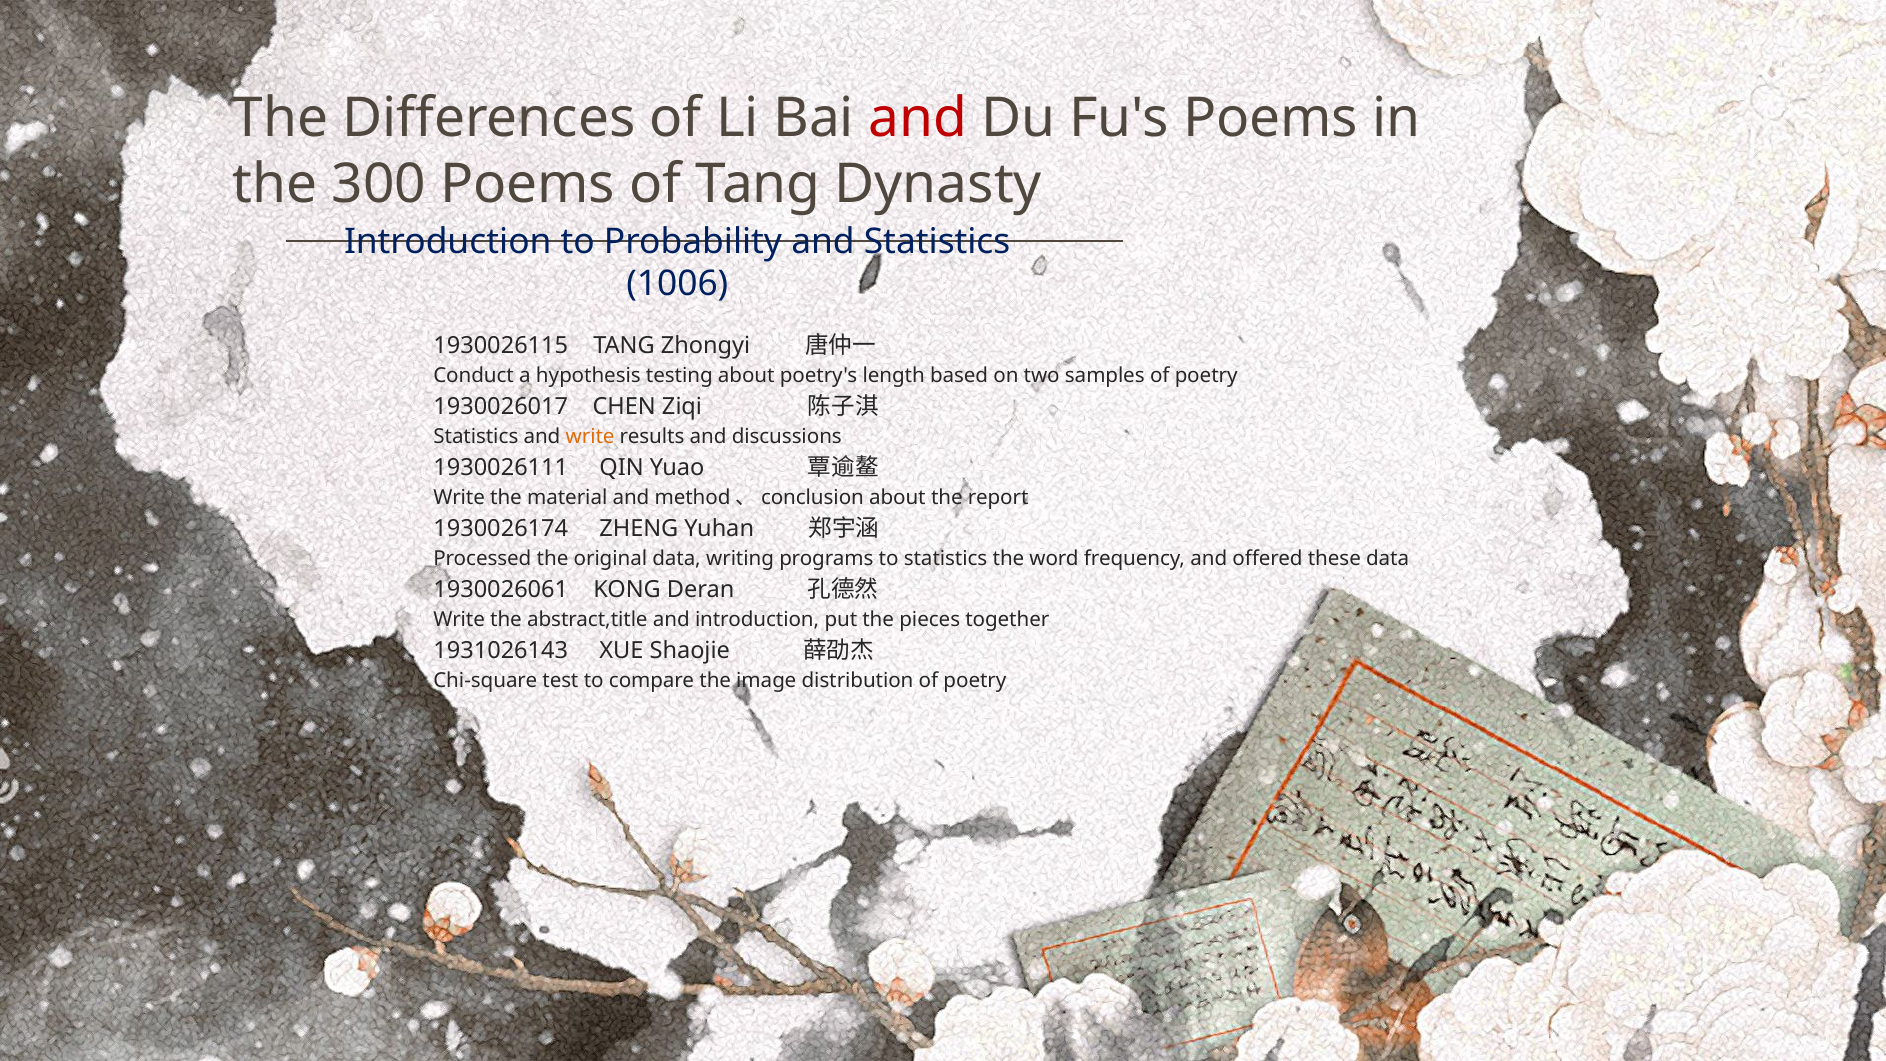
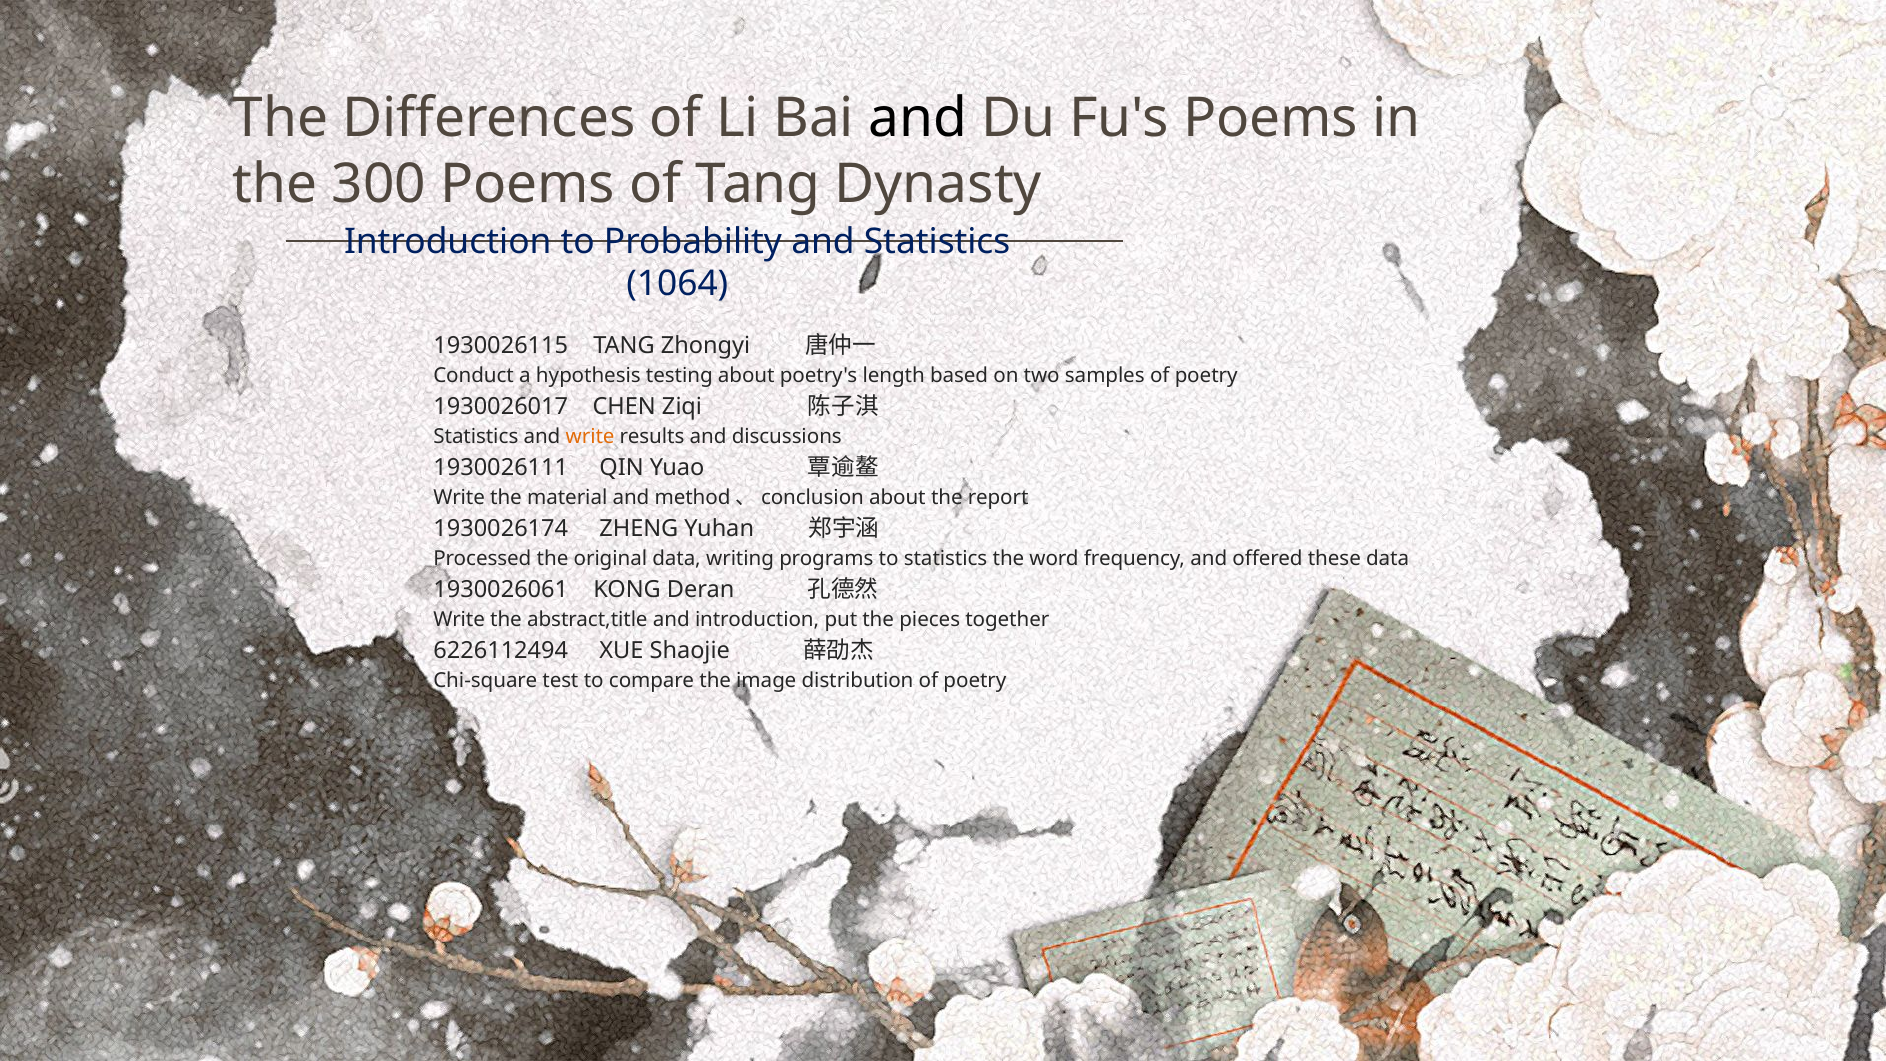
and at (918, 118) colour: red -> black
1006: 1006 -> 1064
1931026143: 1931026143 -> 6226112494
